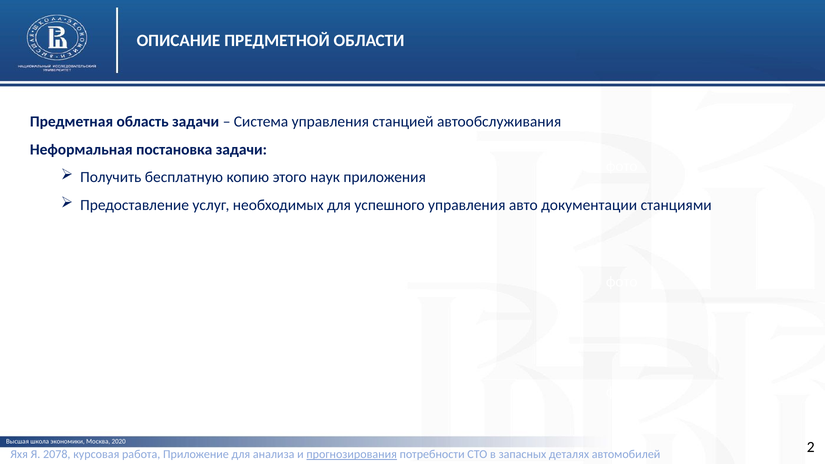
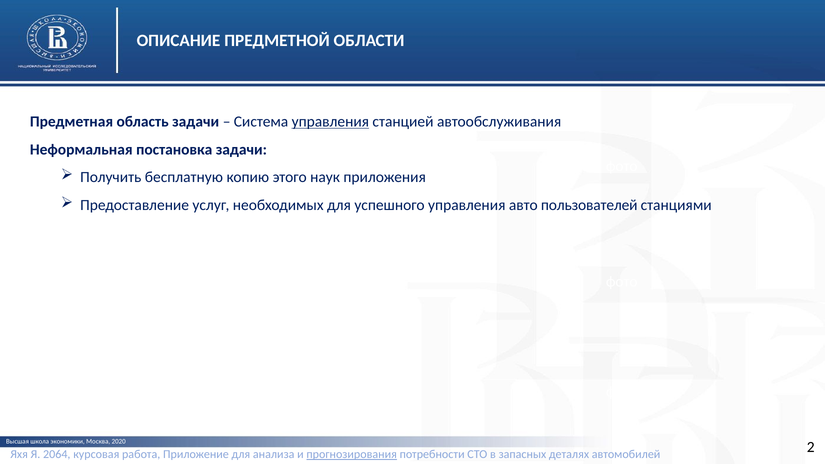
управления at (330, 122) underline: none -> present
документации: документации -> пользователей
2078: 2078 -> 2064
